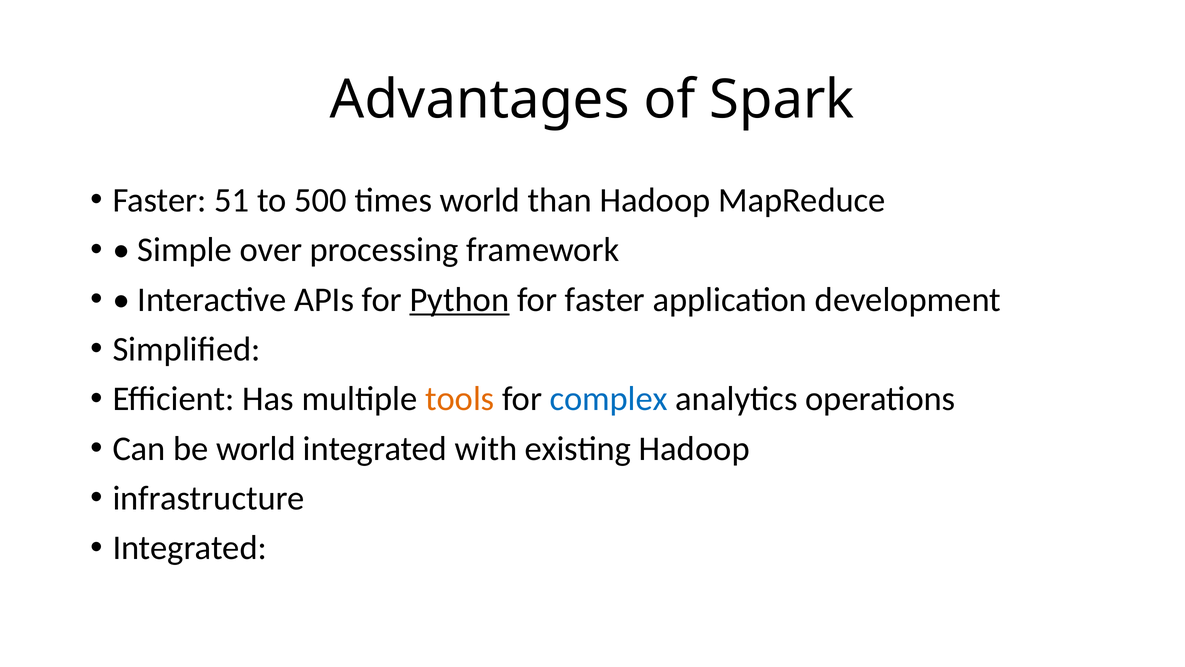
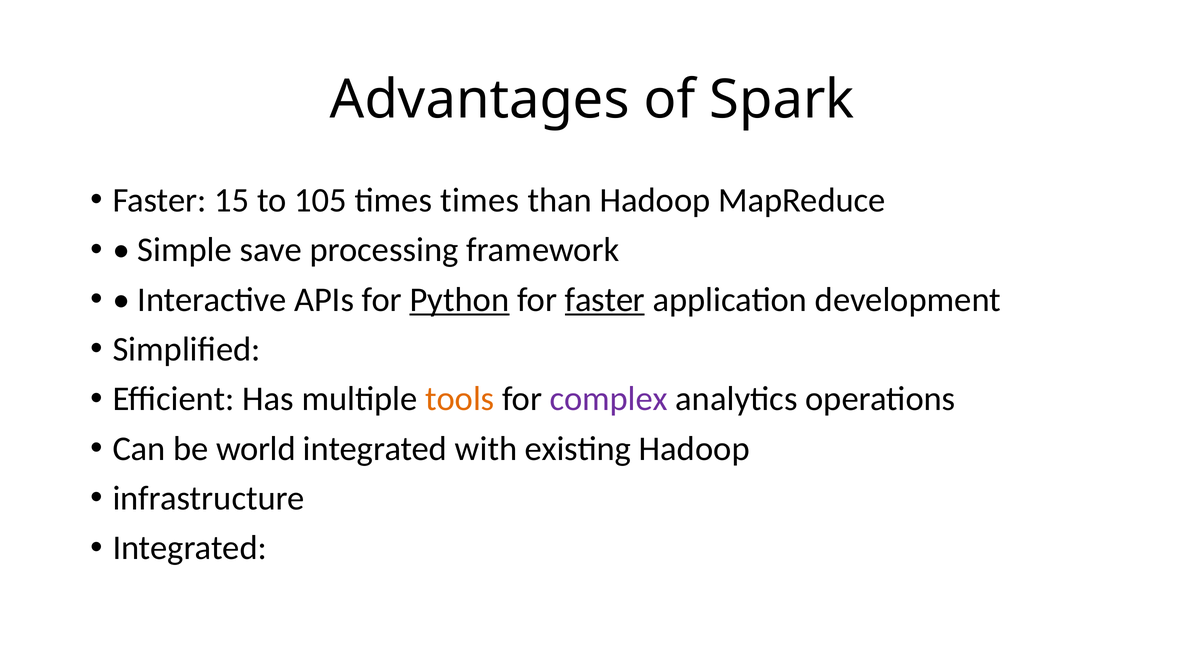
51: 51 -> 15
500: 500 -> 105
times world: world -> times
over: over -> save
faster at (605, 300) underline: none -> present
complex colour: blue -> purple
